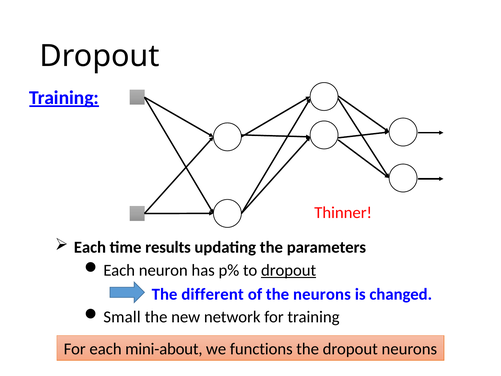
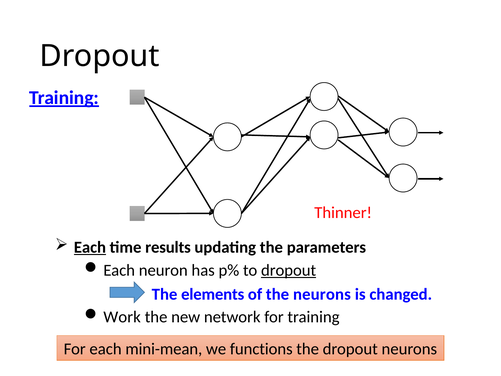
Each at (90, 247) underline: none -> present
different: different -> elements
Small: Small -> Work
mini-about: mini-about -> mini-mean
